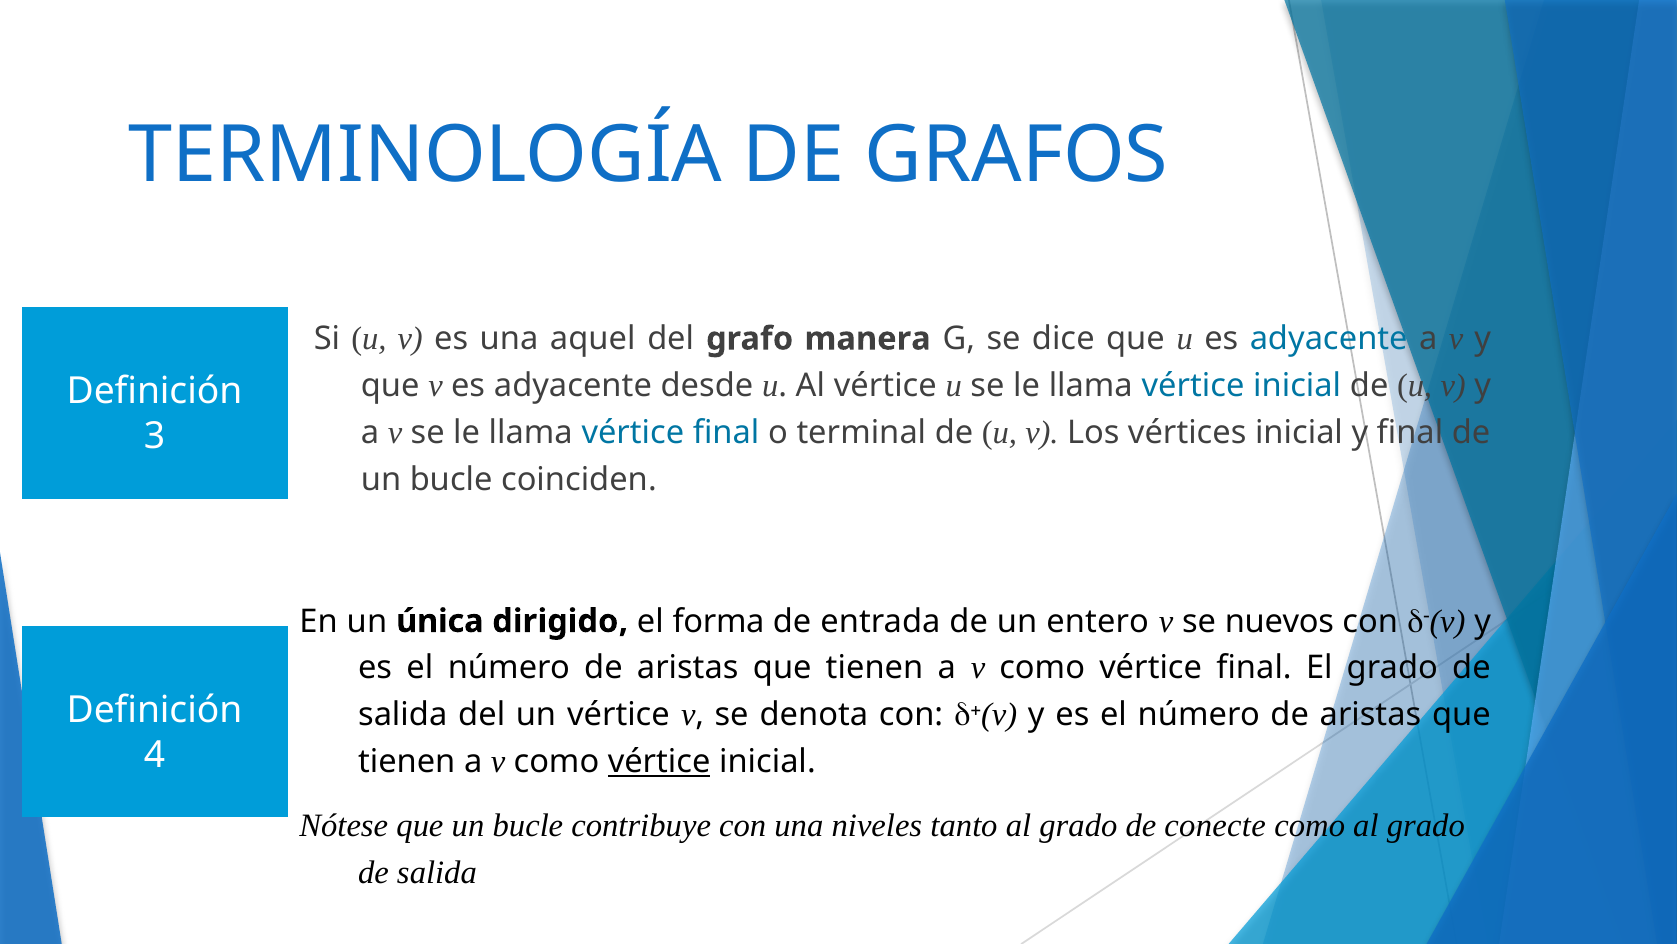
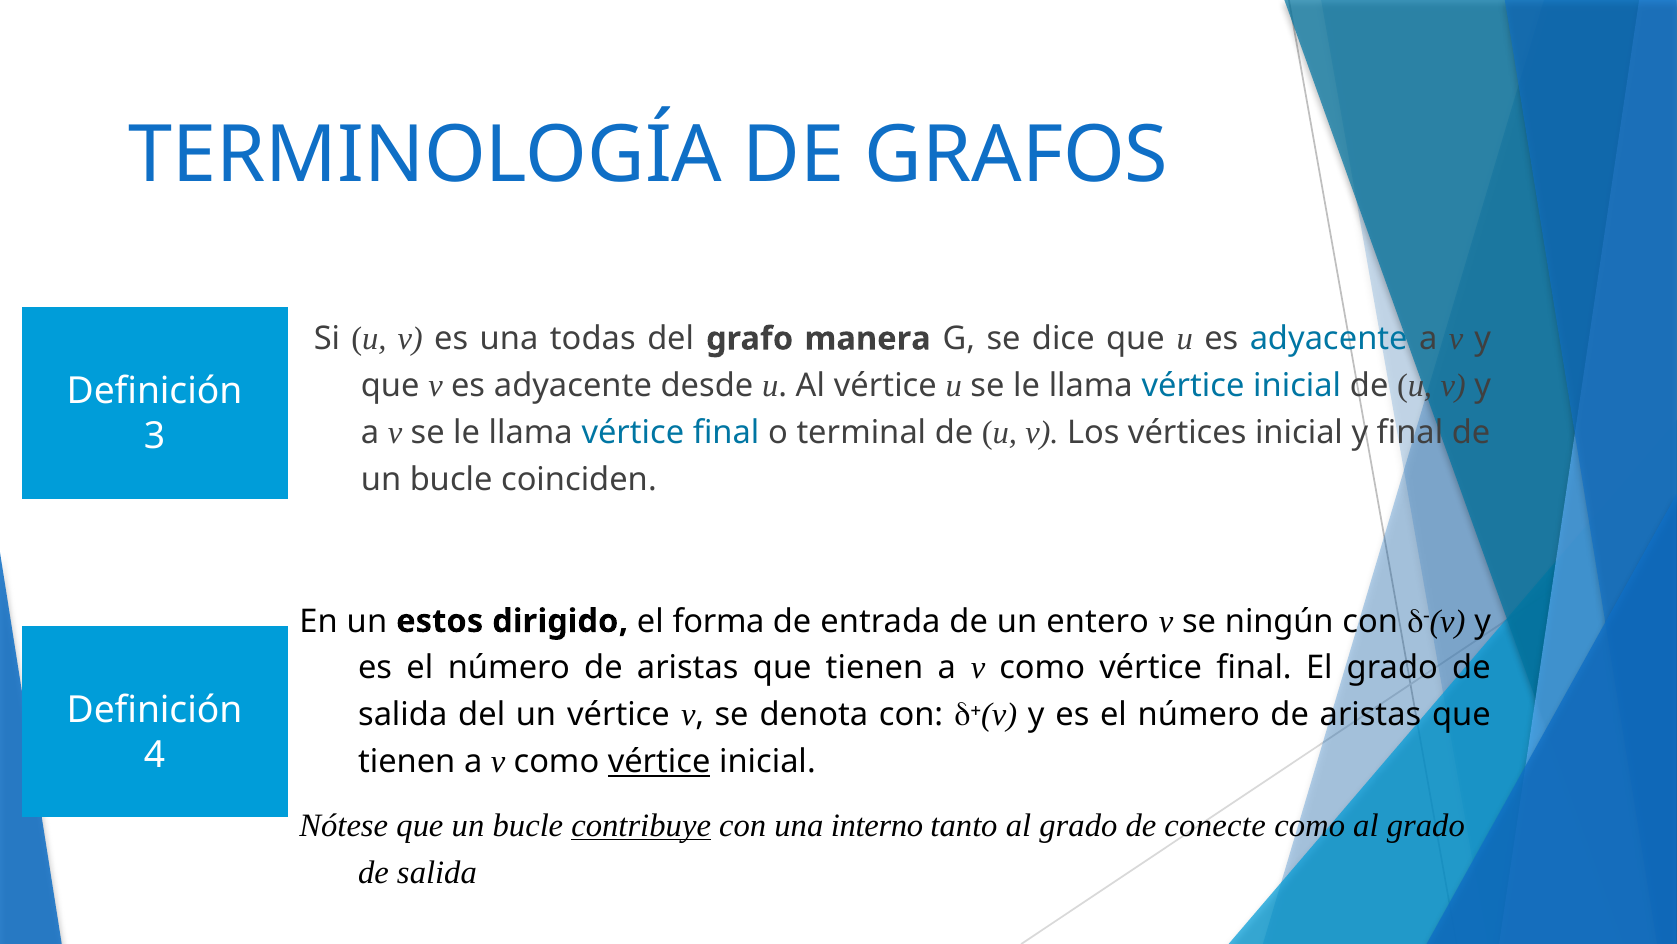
aquel: aquel -> todas
única: única -> estos
nuevos: nuevos -> ningún
contribuye underline: none -> present
niveles: niveles -> interno
